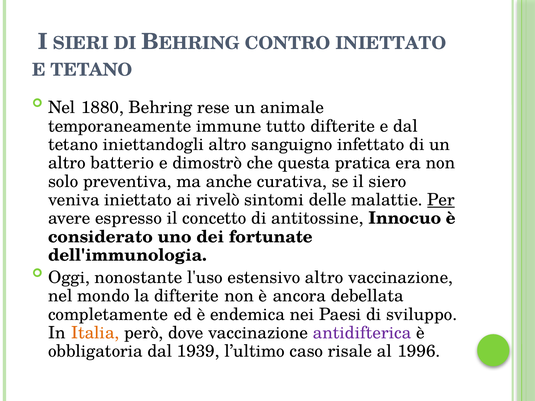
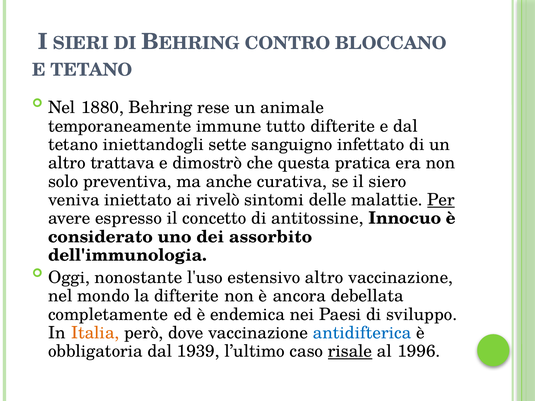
CONTRO INIETTATO: INIETTATO -> BLOCCANO
iniettandogli altro: altro -> sette
batterio: batterio -> trattava
fortunate: fortunate -> assorbito
antidifterica colour: purple -> blue
risale underline: none -> present
